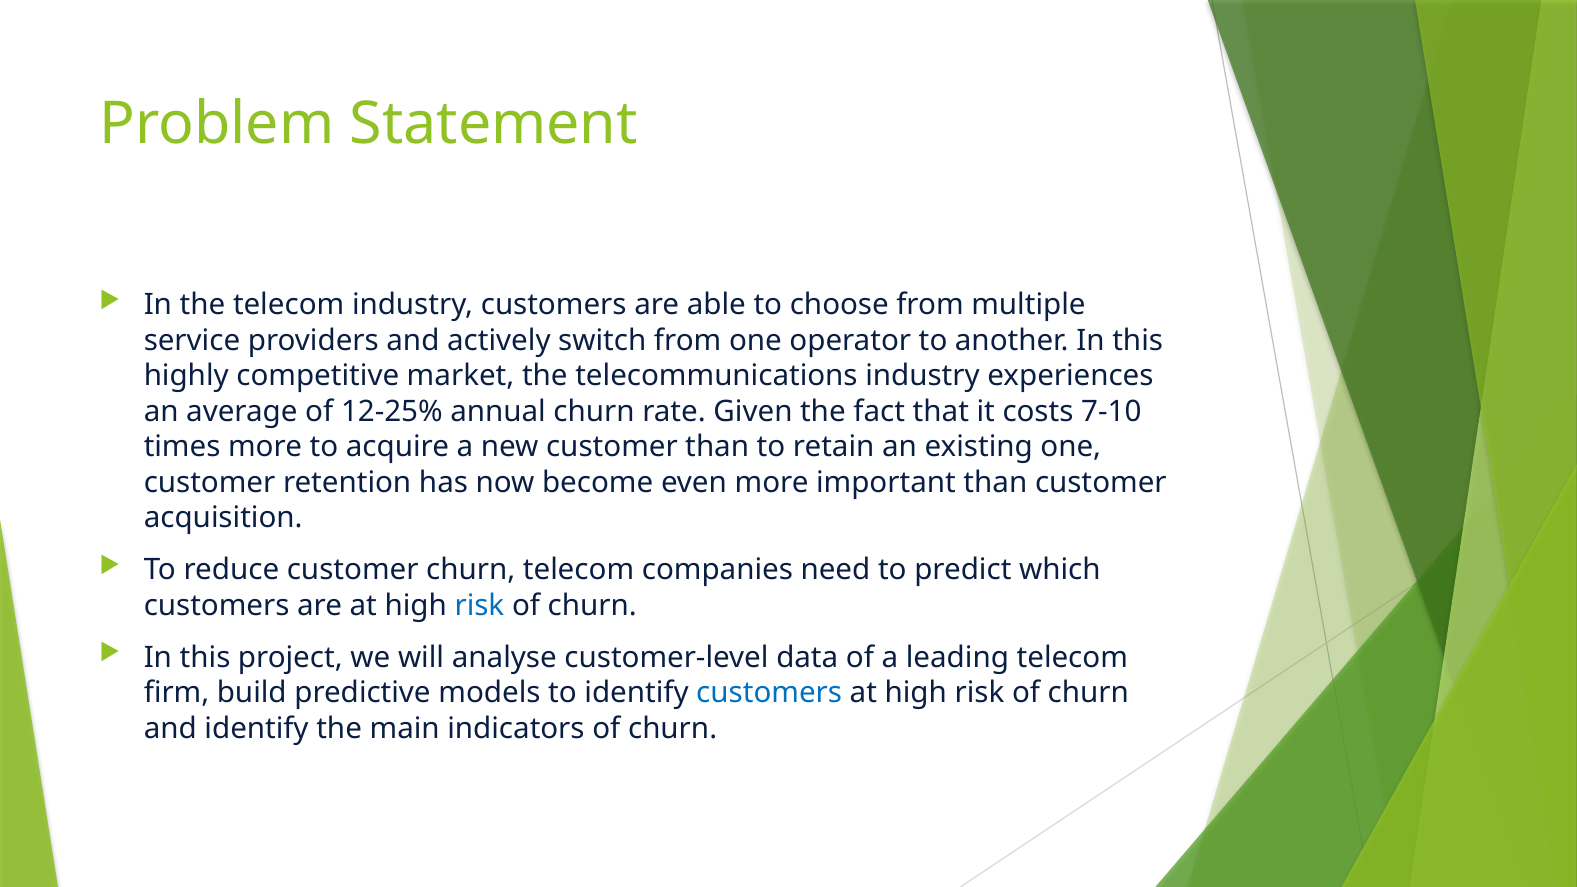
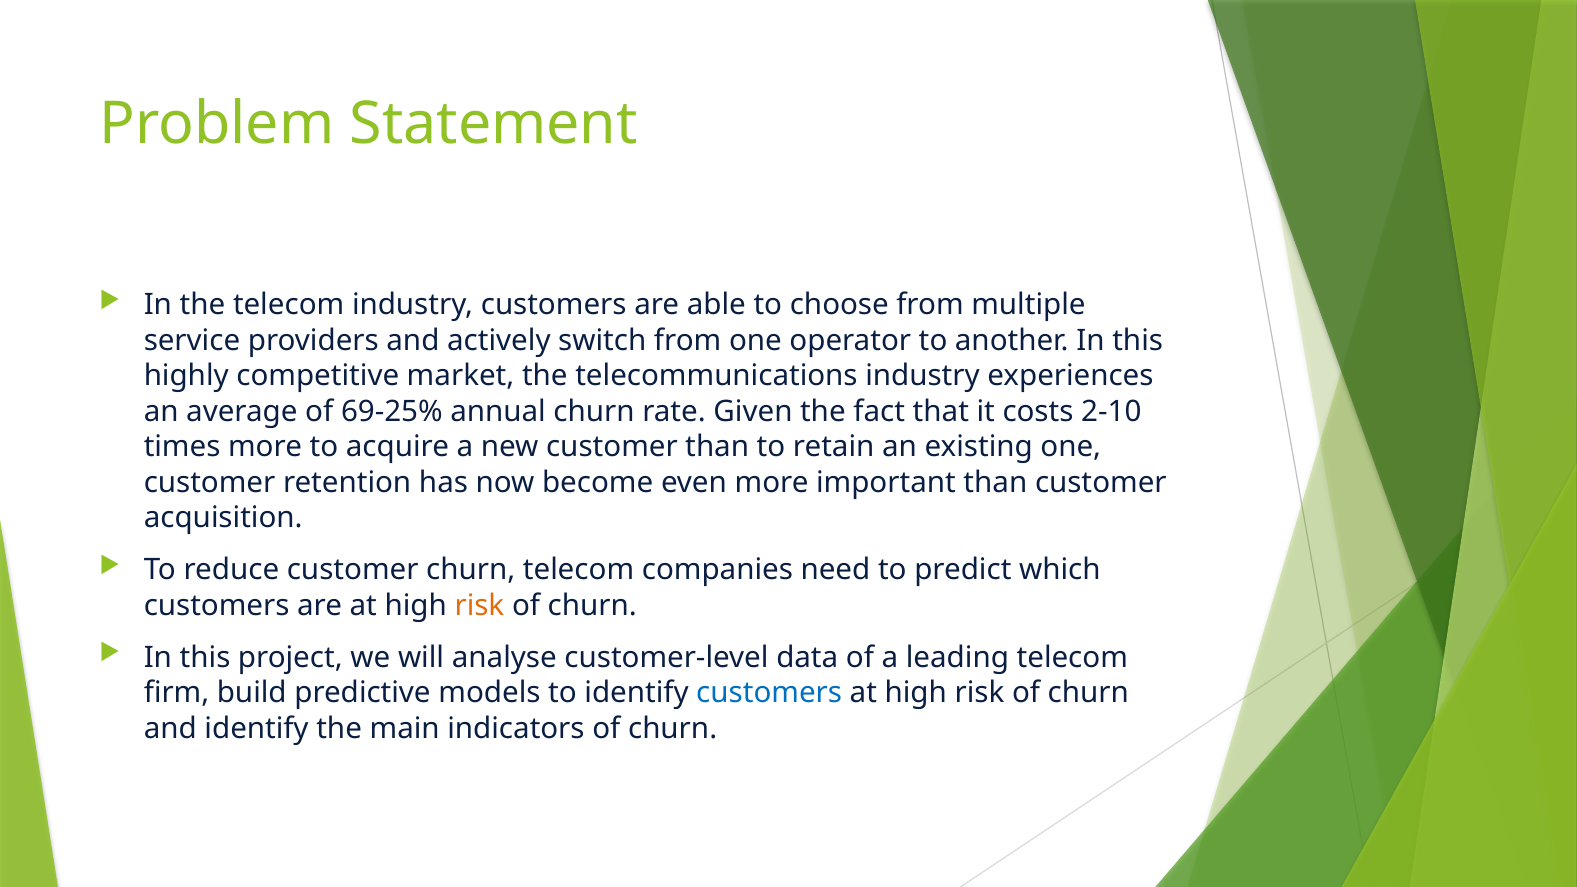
12-25%: 12-25% -> 69-25%
7-10: 7-10 -> 2-10
risk at (479, 605) colour: blue -> orange
